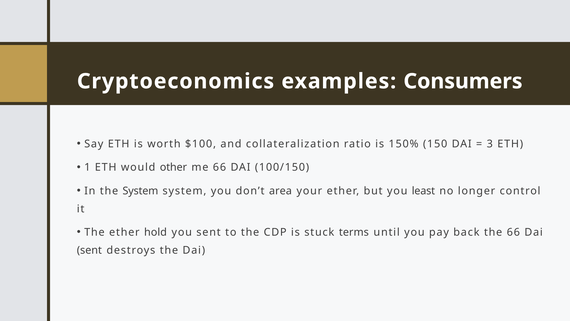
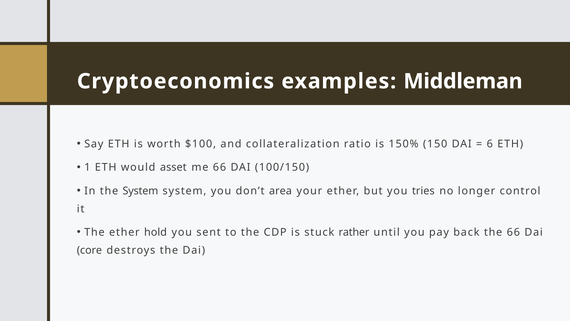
Consumers: Consumers -> Middleman
3: 3 -> 6
other: other -> asset
least: least -> tries
terms: terms -> rather
sent at (89, 250): sent -> core
